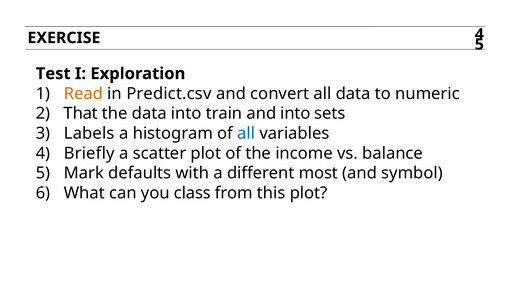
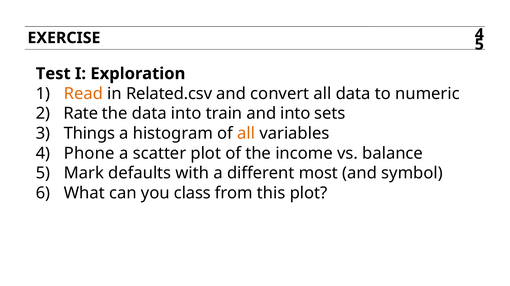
Predict.csv: Predict.csv -> Related.csv
That: That -> Rate
Labels: Labels -> Things
all at (246, 134) colour: blue -> orange
Briefly: Briefly -> Phone
